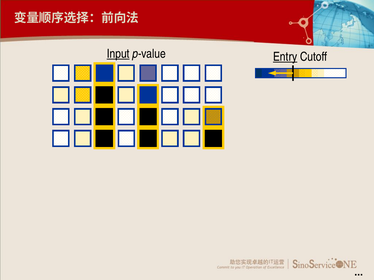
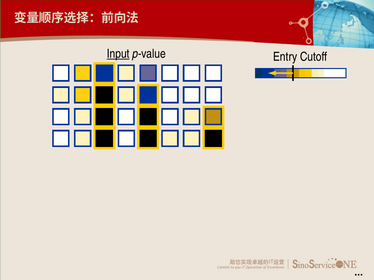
Entry underline: present -> none
